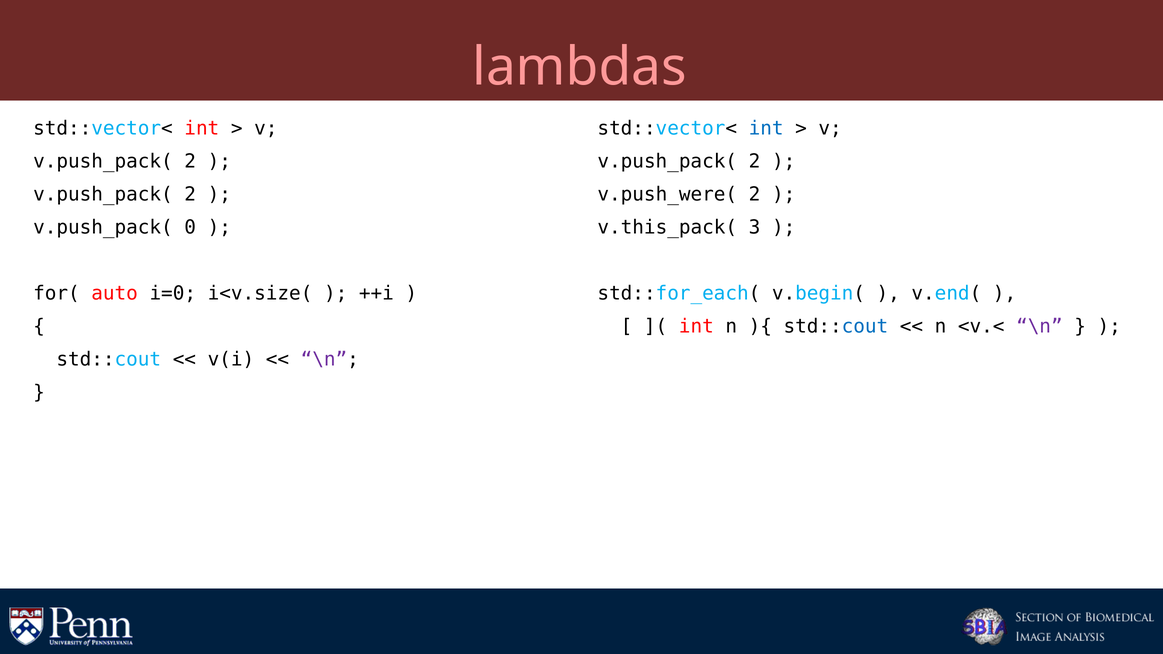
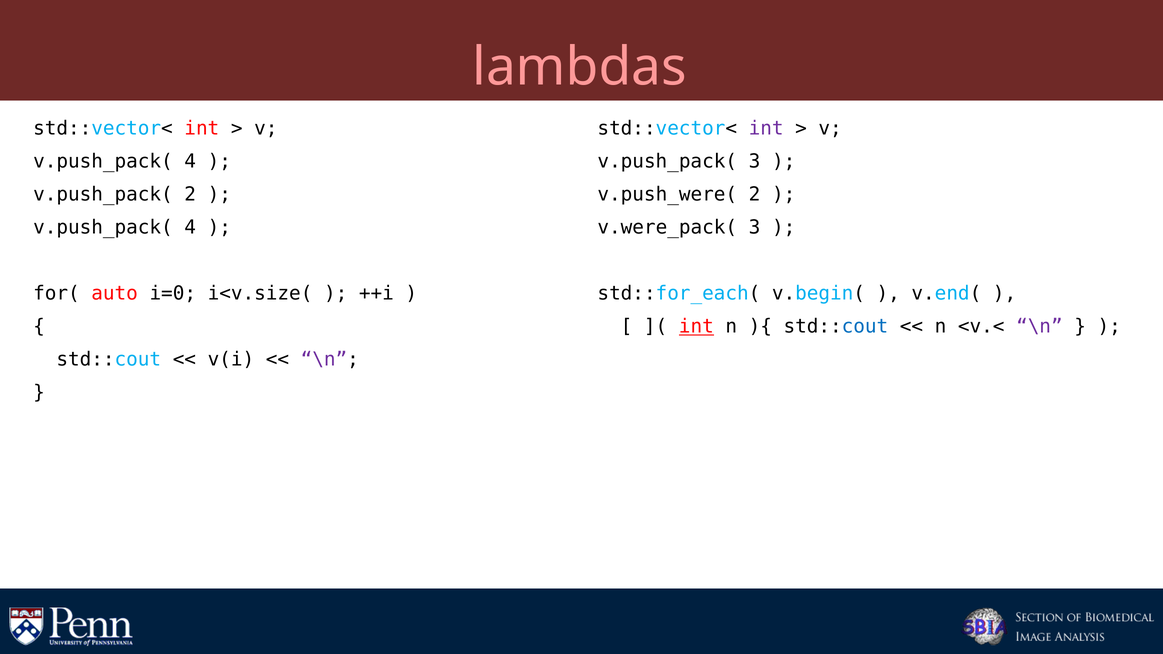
int at (766, 129) colour: blue -> purple
2 at (190, 162): 2 -> 4
2 at (754, 162): 2 -> 3
0 at (190, 228): 0 -> 4
v.this_pack(: v.this_pack( -> v.were_pack(
int at (696, 327) underline: none -> present
